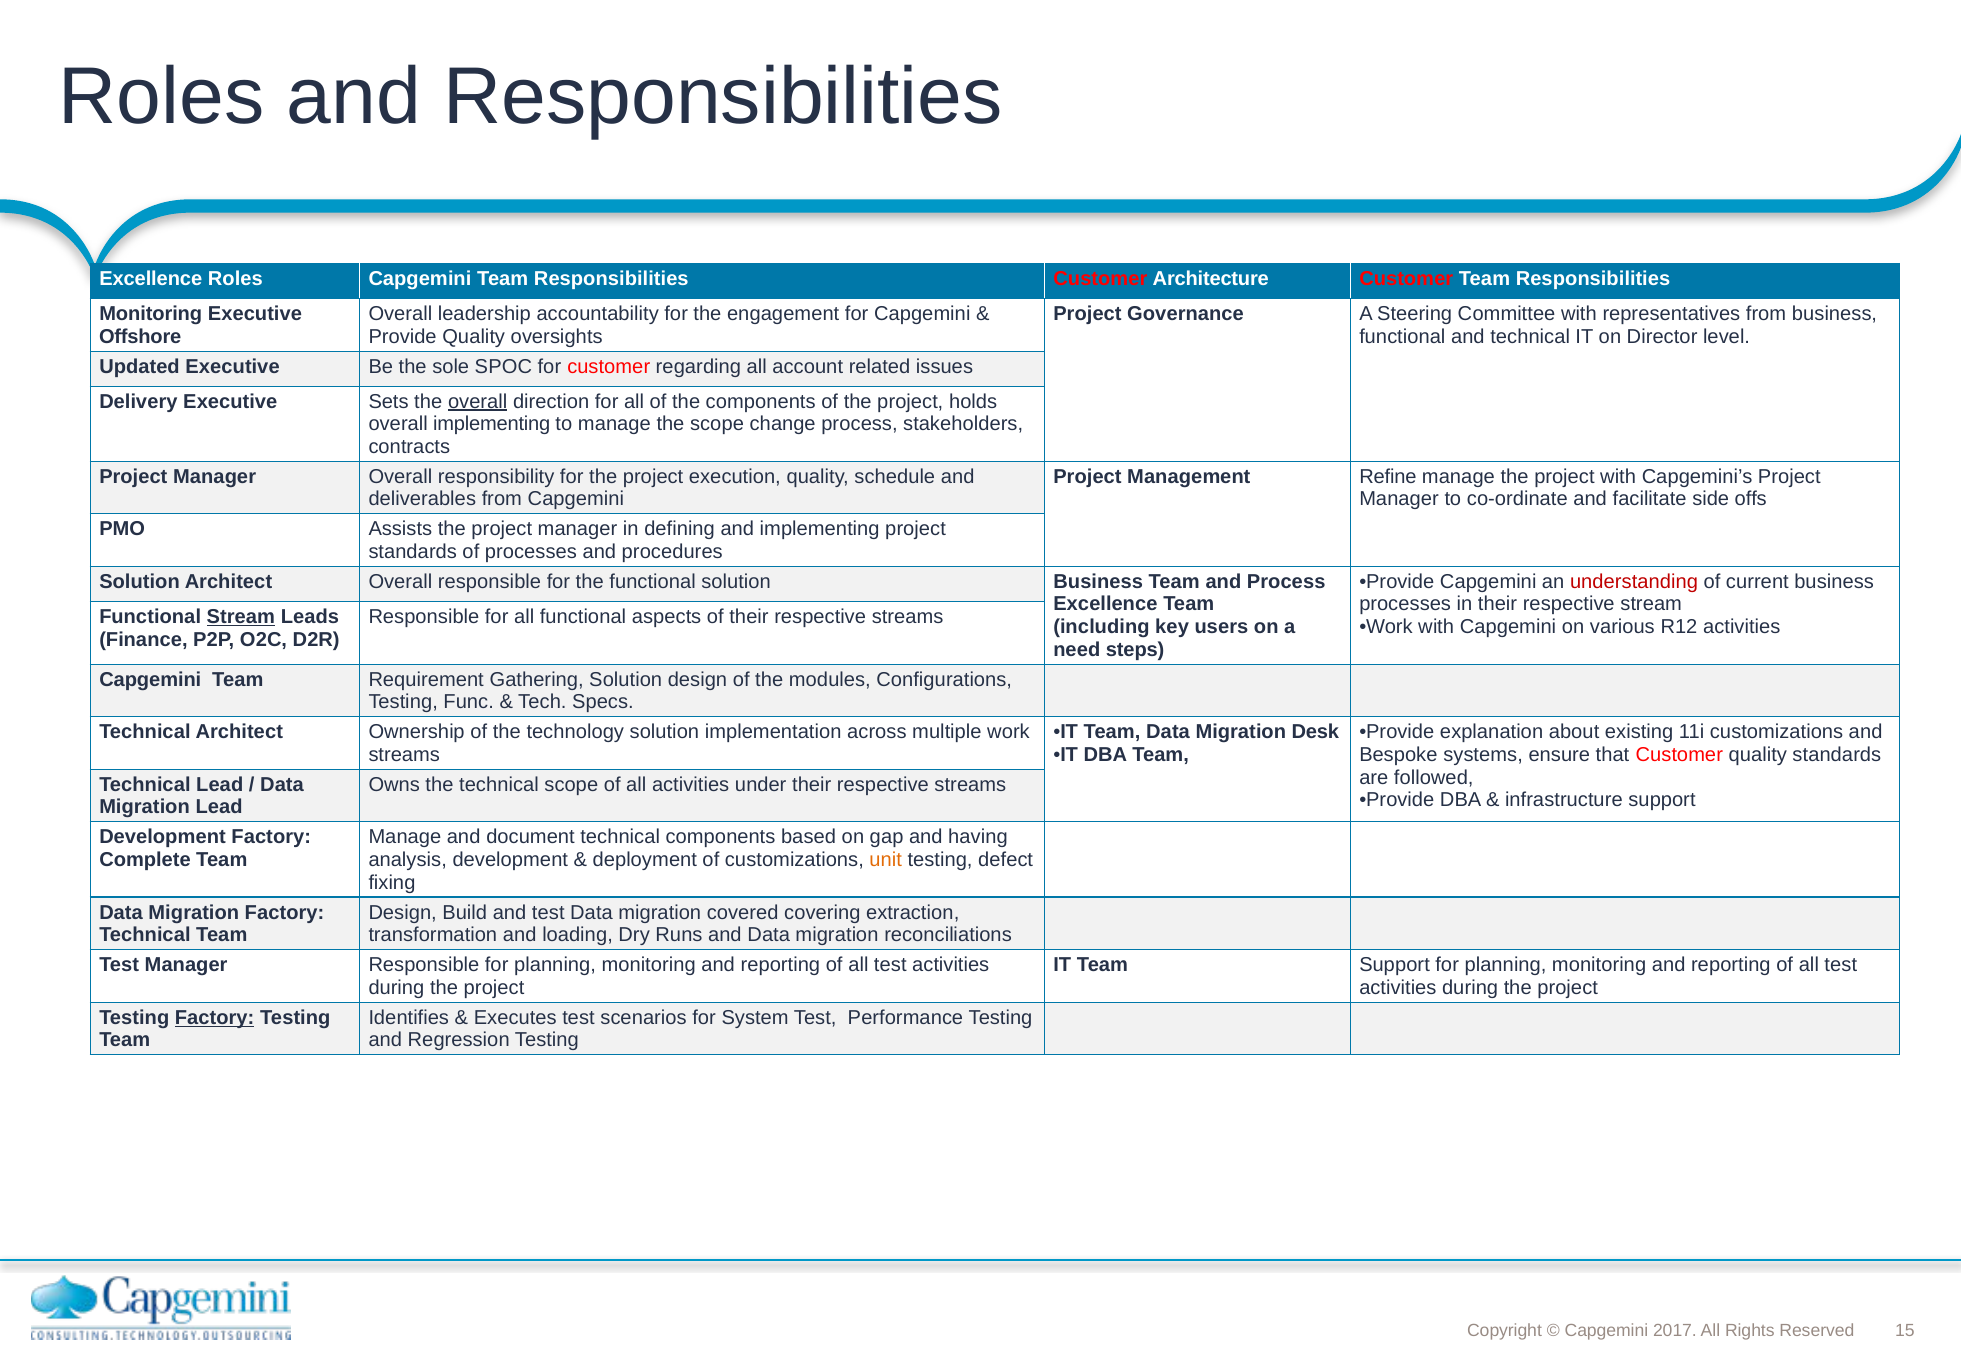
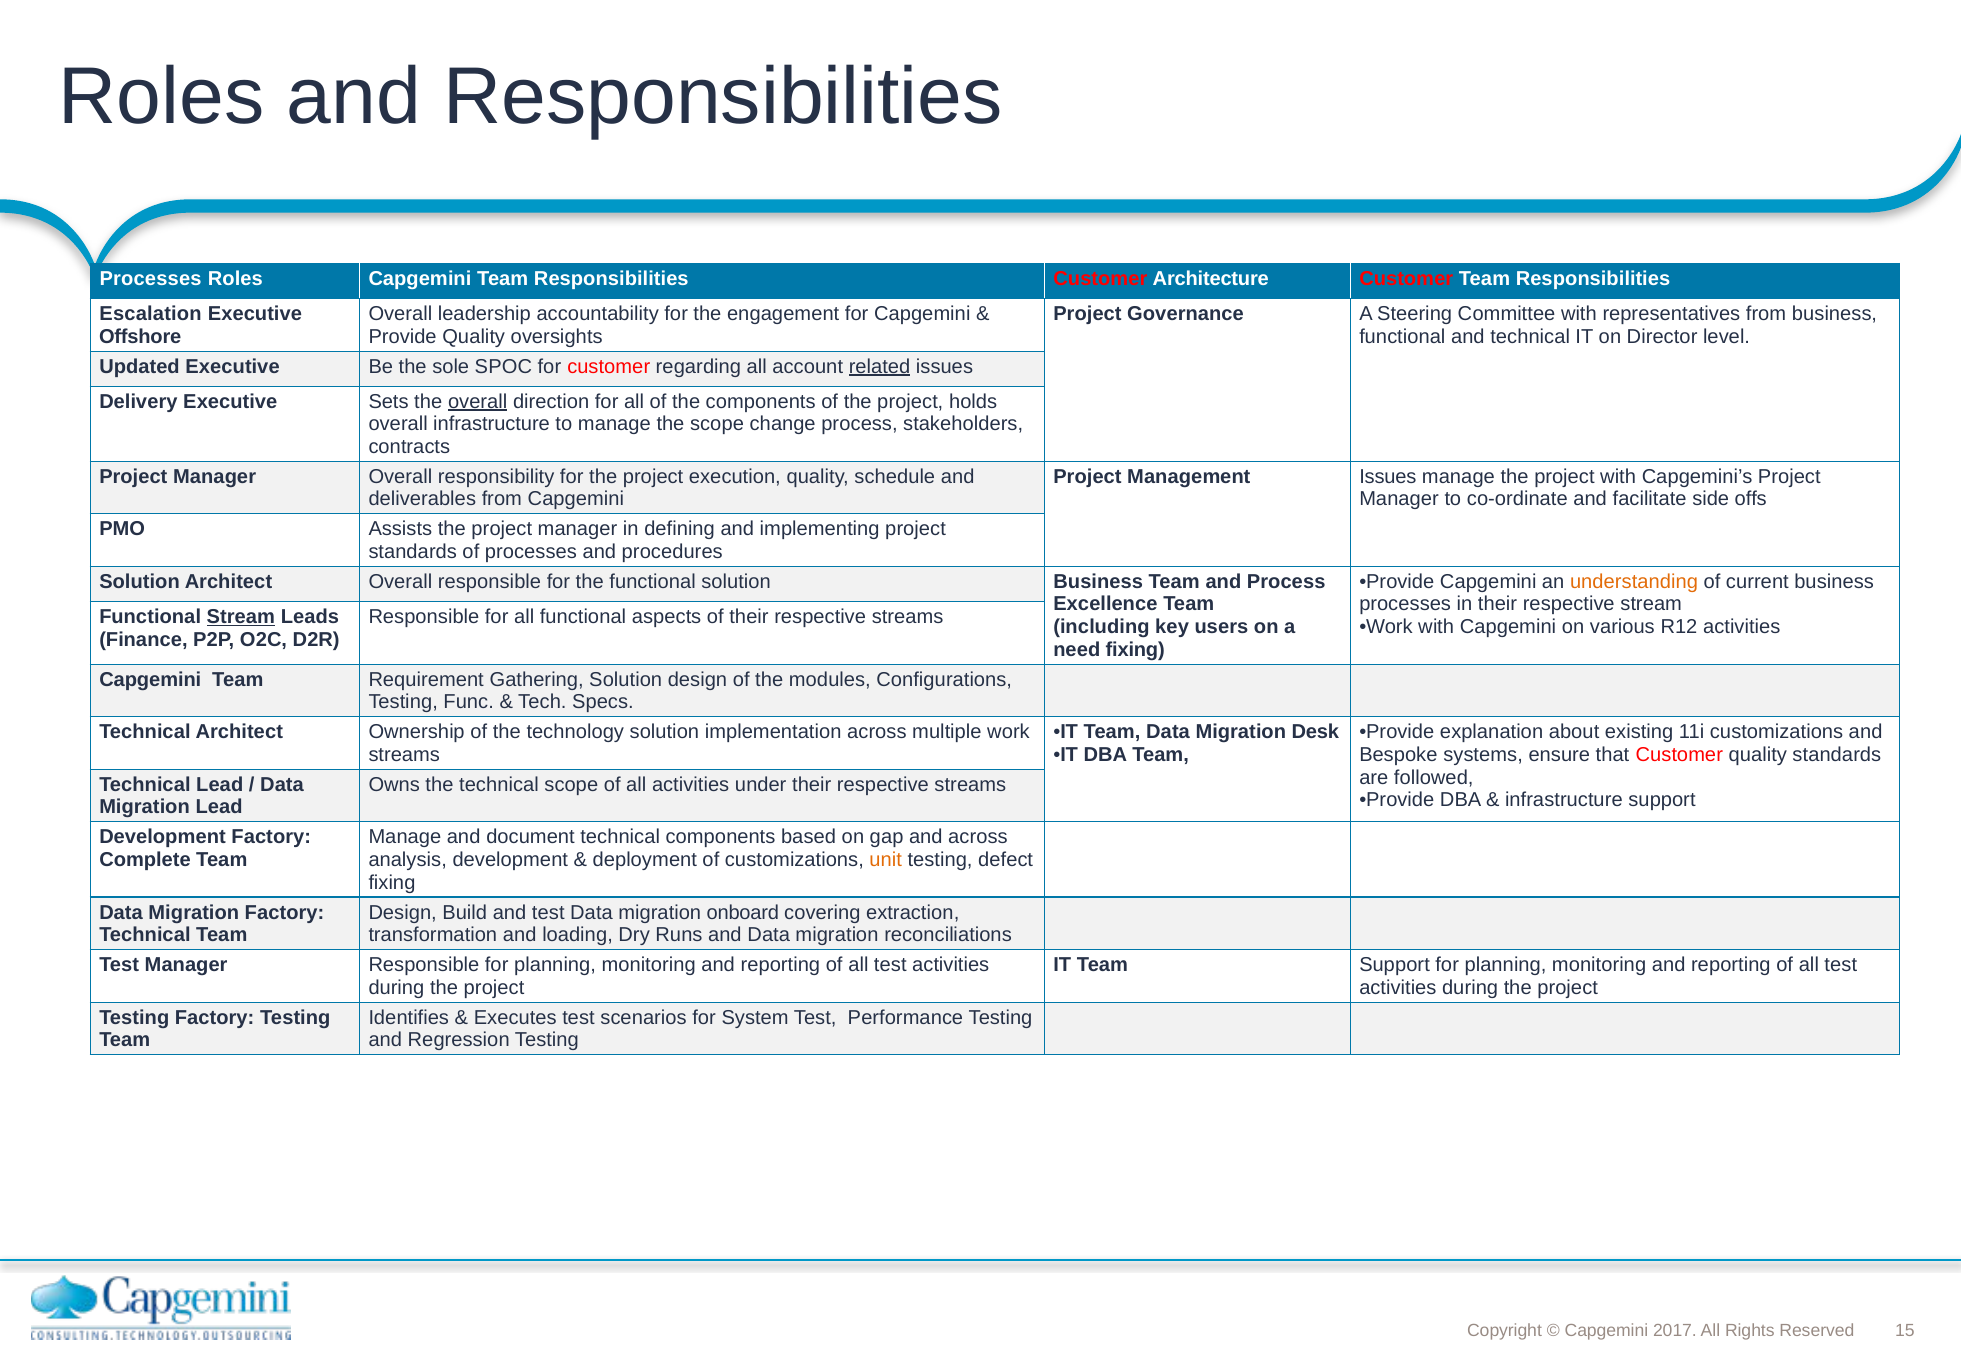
Excellence at (151, 279): Excellence -> Processes
Monitoring at (151, 314): Monitoring -> Escalation
related underline: none -> present
overall implementing: implementing -> infrastructure
Management Refine: Refine -> Issues
understanding colour: red -> orange
need steps: steps -> fixing
and having: having -> across
covered: covered -> onboard
Factory at (215, 1017) underline: present -> none
